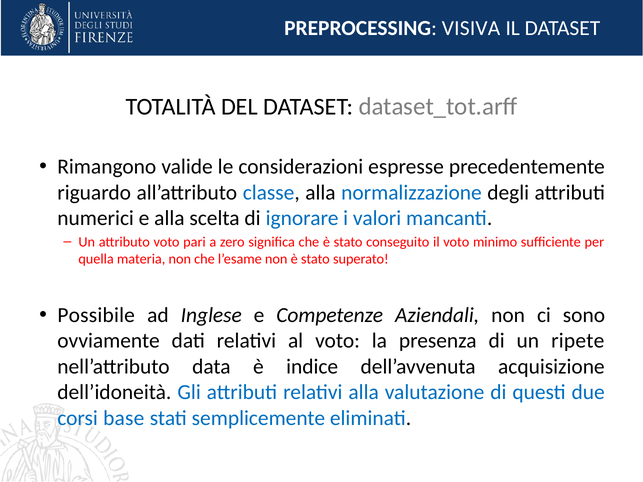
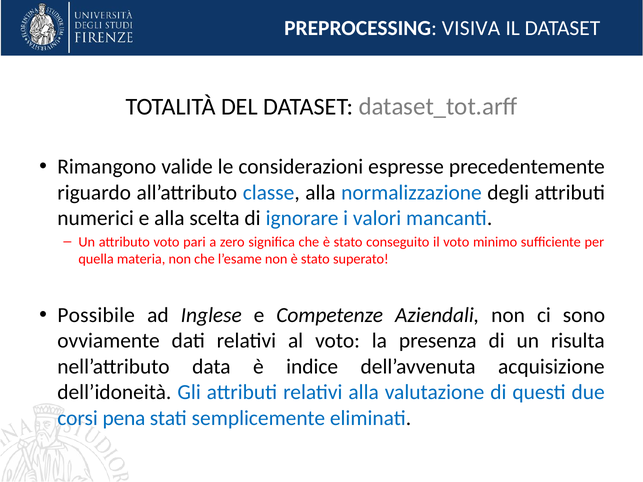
ripete: ripete -> risulta
base: base -> pena
